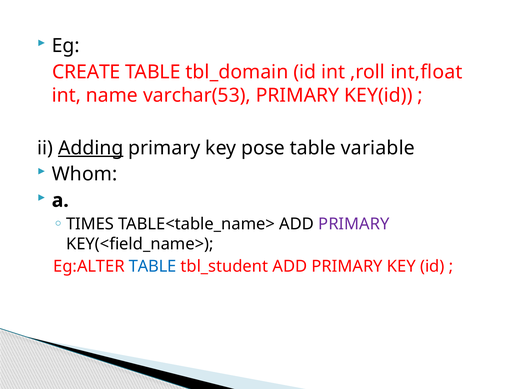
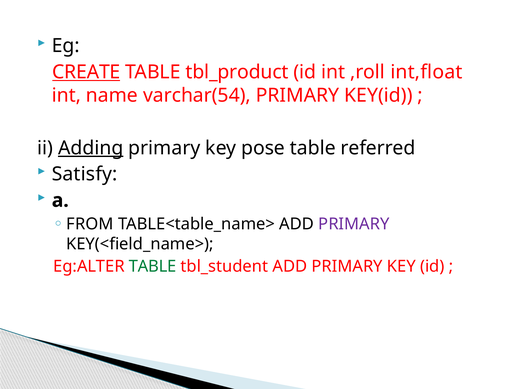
CREATE underline: none -> present
tbl_domain: tbl_domain -> tbl_product
varchar(53: varchar(53 -> varchar(54
variable: variable -> referred
Whom: Whom -> Satisfy
TIMES: TIMES -> FROM
TABLE at (153, 266) colour: blue -> green
